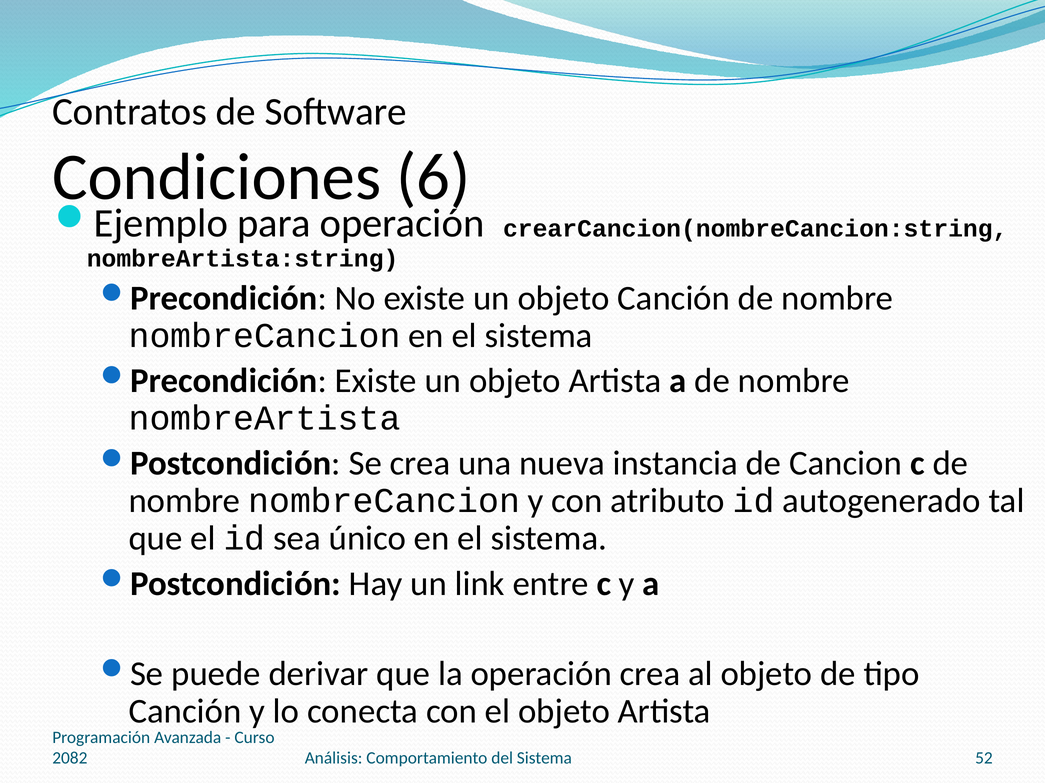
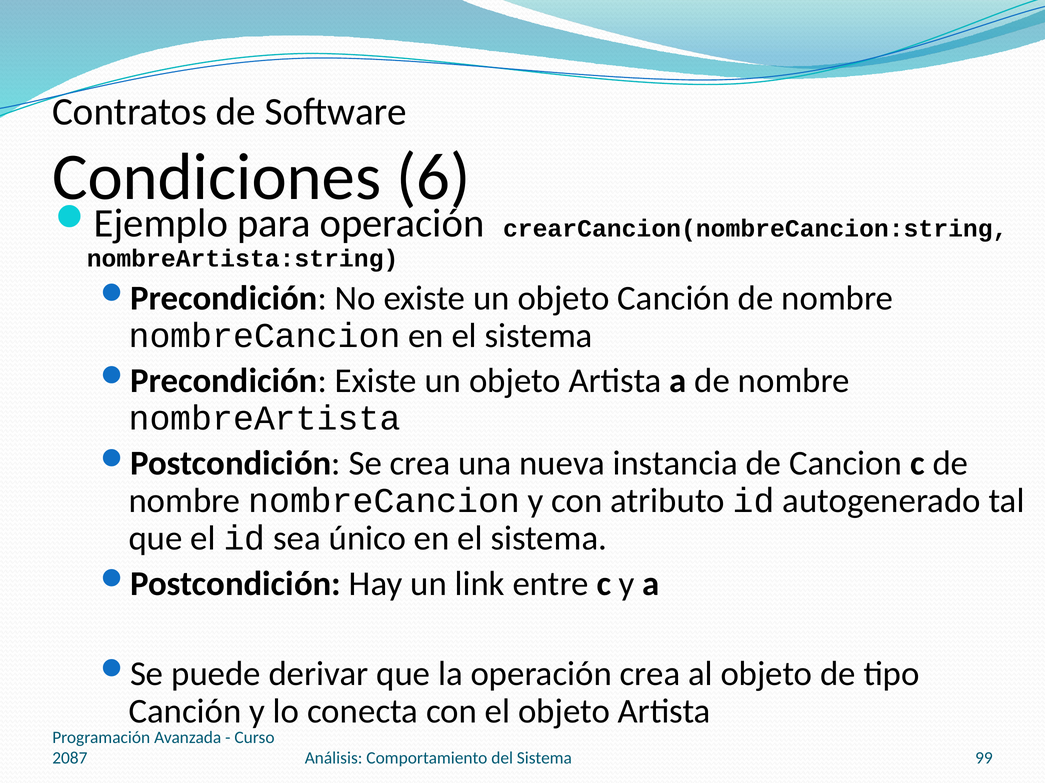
52: 52 -> 99
2082: 2082 -> 2087
